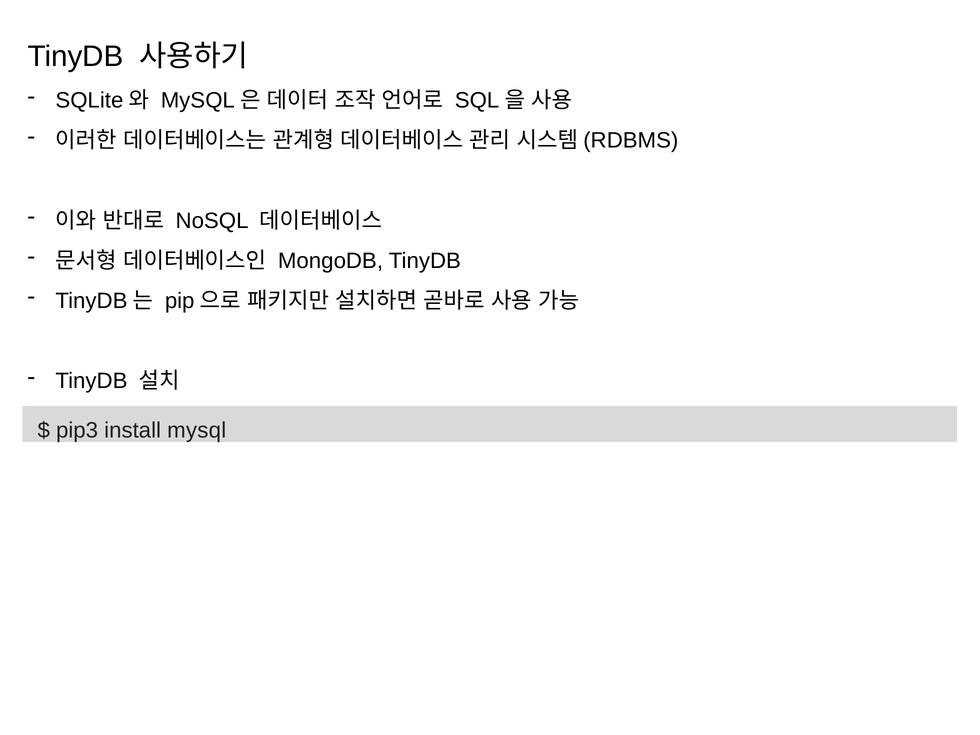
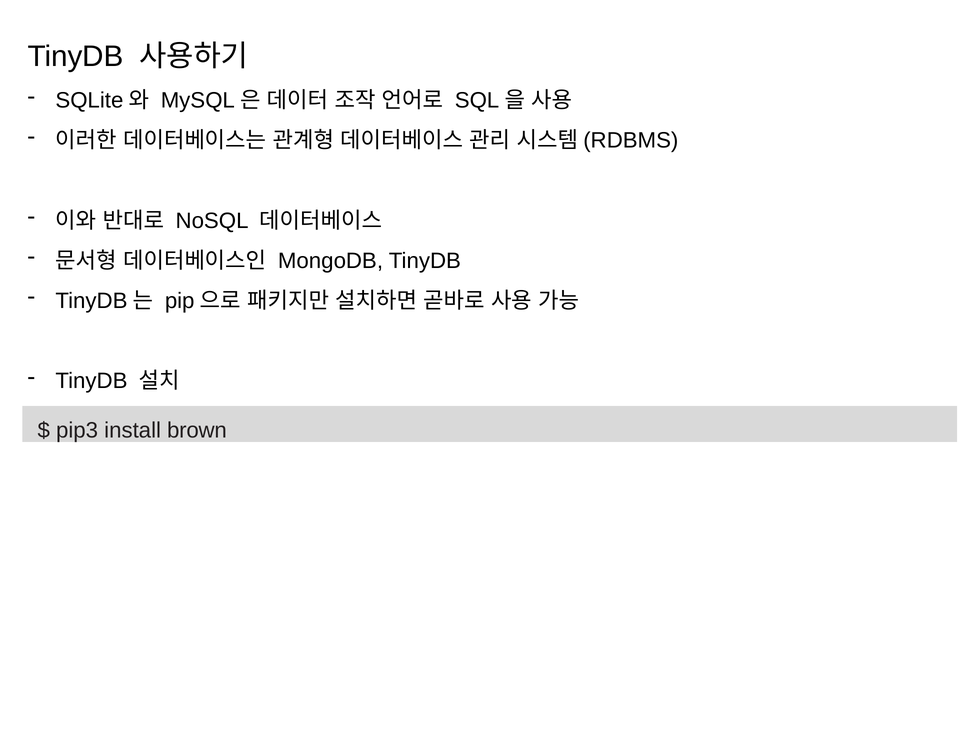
mysql: mysql -> brown
